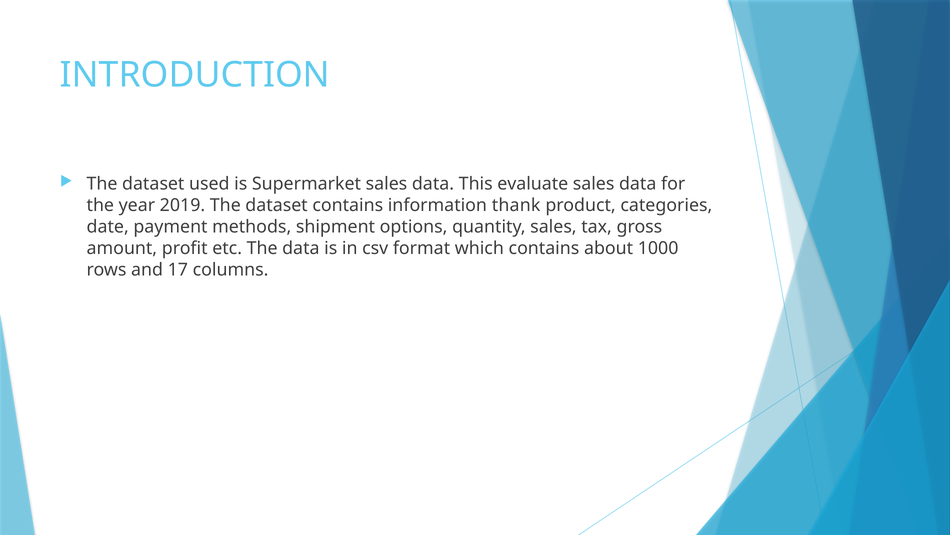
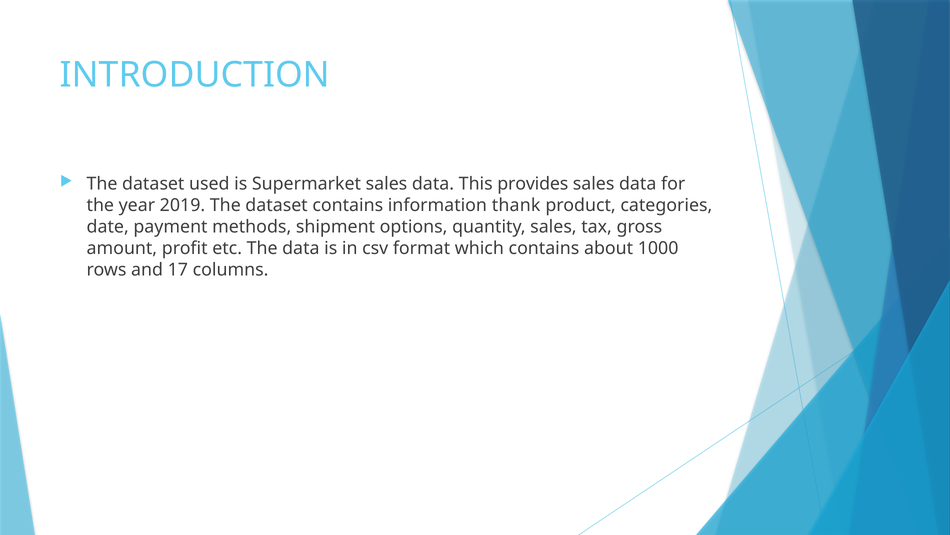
evaluate: evaluate -> provides
